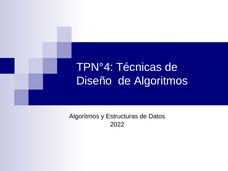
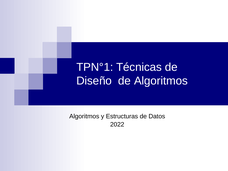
TPN°4: TPN°4 -> TPN°1
